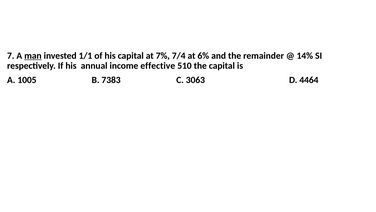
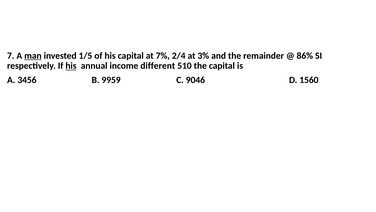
1/1: 1/1 -> 1/5
7/4: 7/4 -> 2/4
6%: 6% -> 3%
14%: 14% -> 86%
his at (71, 66) underline: none -> present
effective: effective -> different
1005: 1005 -> 3456
7383: 7383 -> 9959
3063: 3063 -> 9046
4464: 4464 -> 1560
